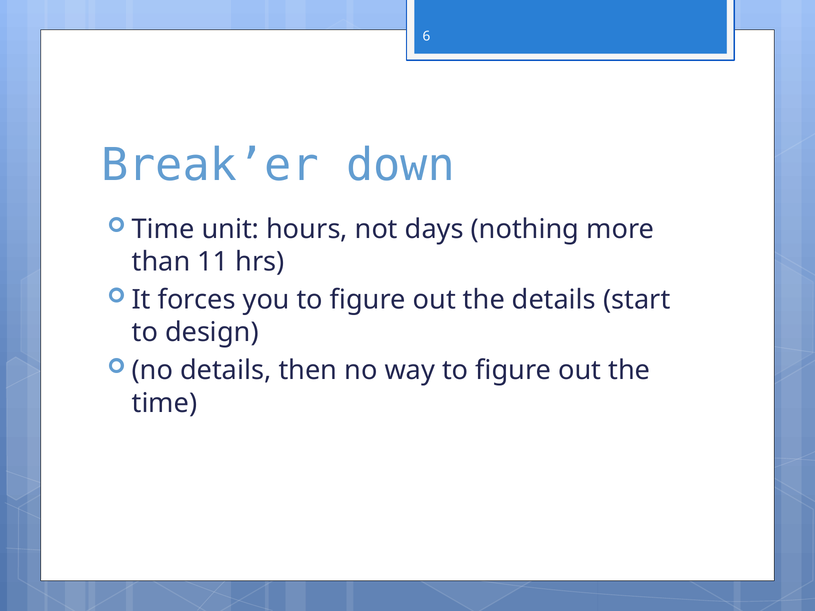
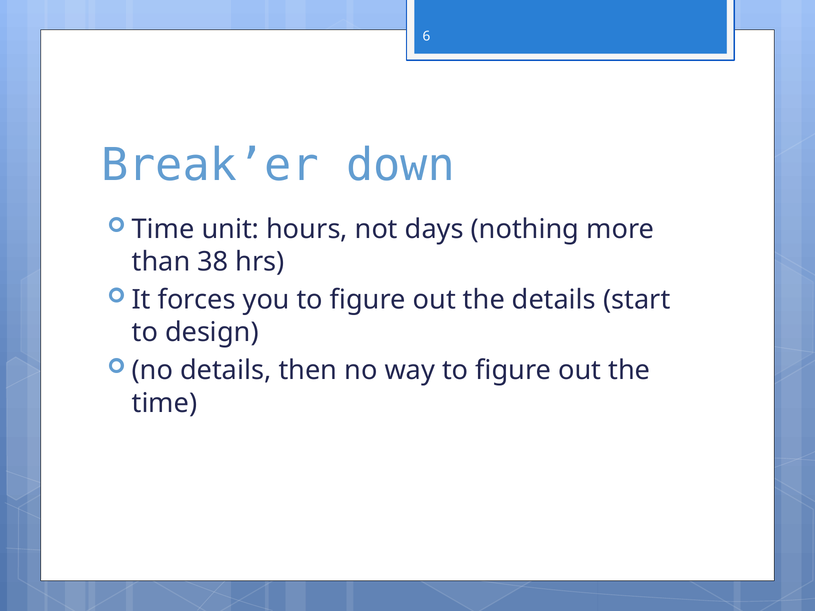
11: 11 -> 38
